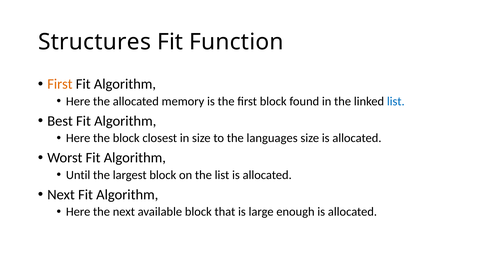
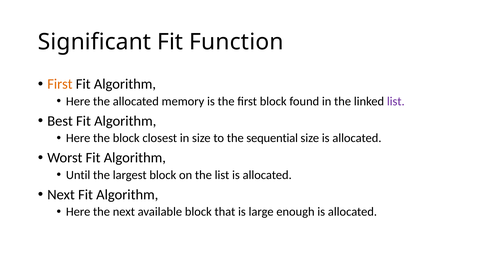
Structures: Structures -> Significant
list at (396, 101) colour: blue -> purple
languages: languages -> sequential
